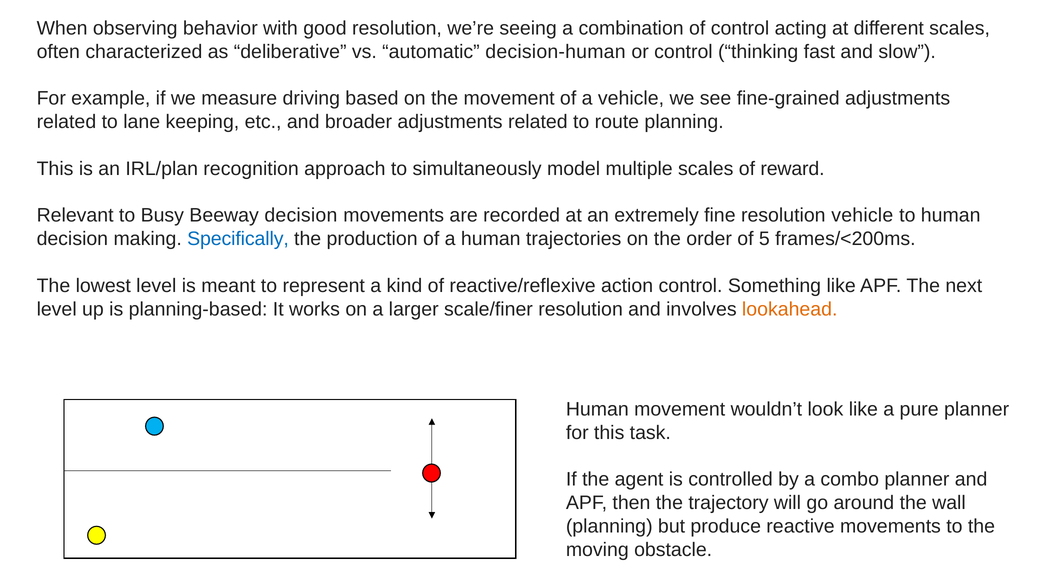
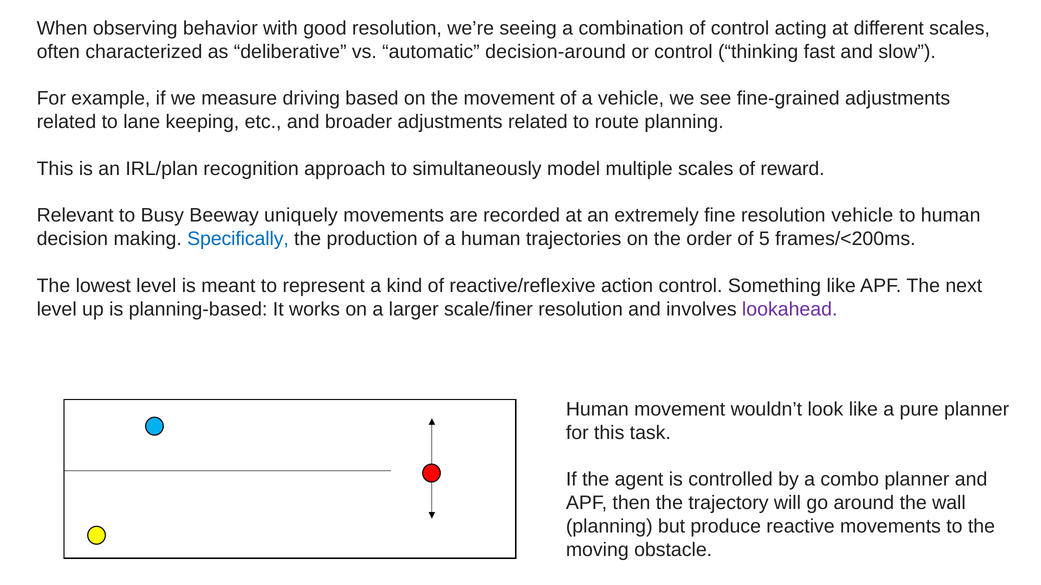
decision-human: decision-human -> decision-around
Beeway decision: decision -> uniquely
lookahead colour: orange -> purple
